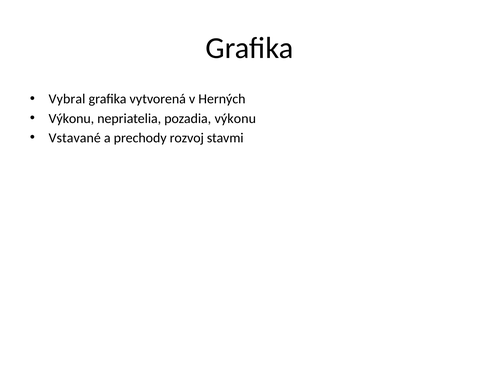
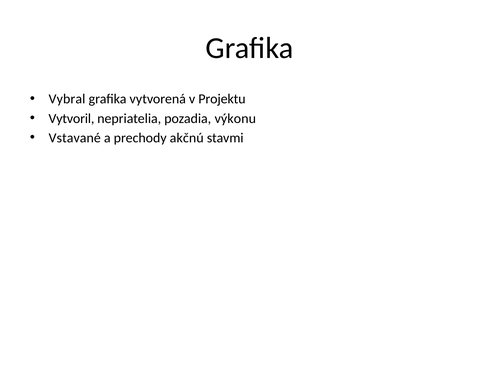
Herných: Herných -> Projektu
Výkonu at (71, 119): Výkonu -> Vytvoril
rozvoj: rozvoj -> akčnú
